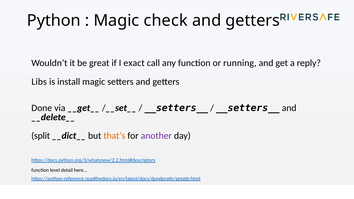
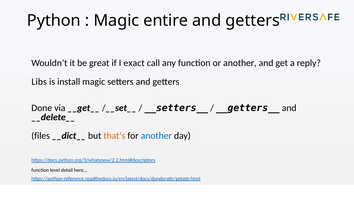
check: check -> entire
or running: running -> another
__setters__ at (248, 108): __setters__ -> __getters__
split: split -> files
another at (156, 136) colour: purple -> blue
